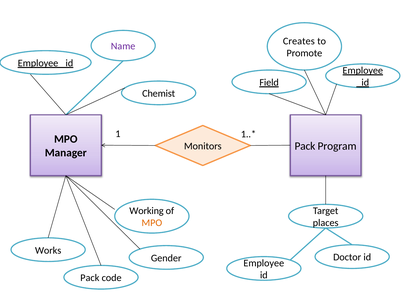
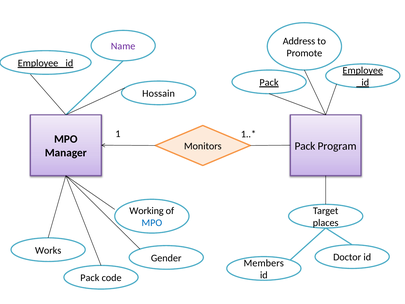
Creates: Creates -> Address
Field at (269, 82): Field -> Pack
Chemist: Chemist -> Hossain
MPO at (152, 223) colour: orange -> blue
Employee at (264, 263): Employee -> Members
